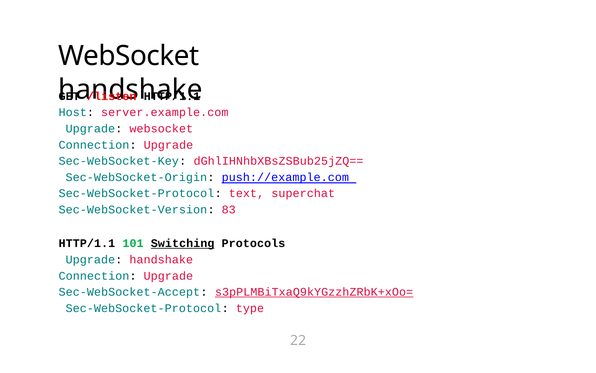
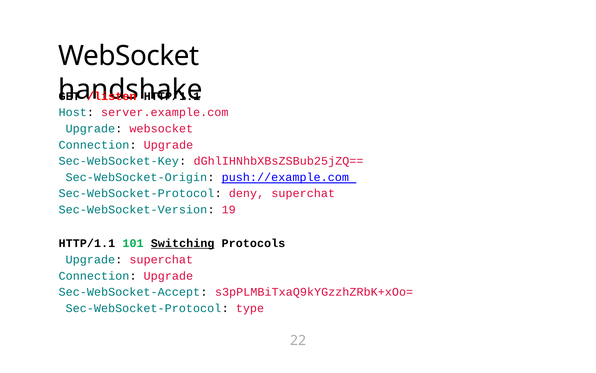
text: text -> deny
83: 83 -> 19
Upgrade handshake: handshake -> superchat
s3pPLMBiTxaQ9kYGzzhZRbK+xOo= underline: present -> none
